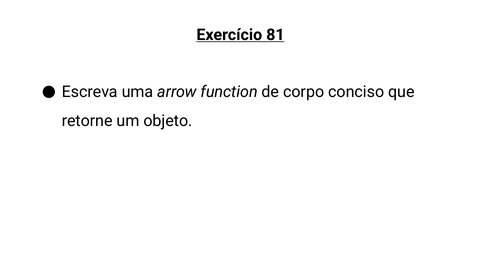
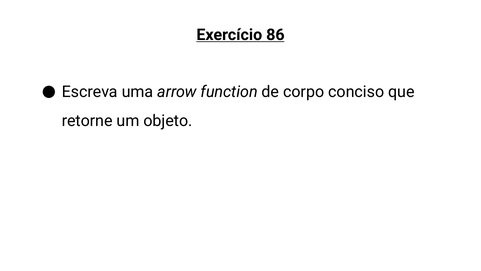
81: 81 -> 86
